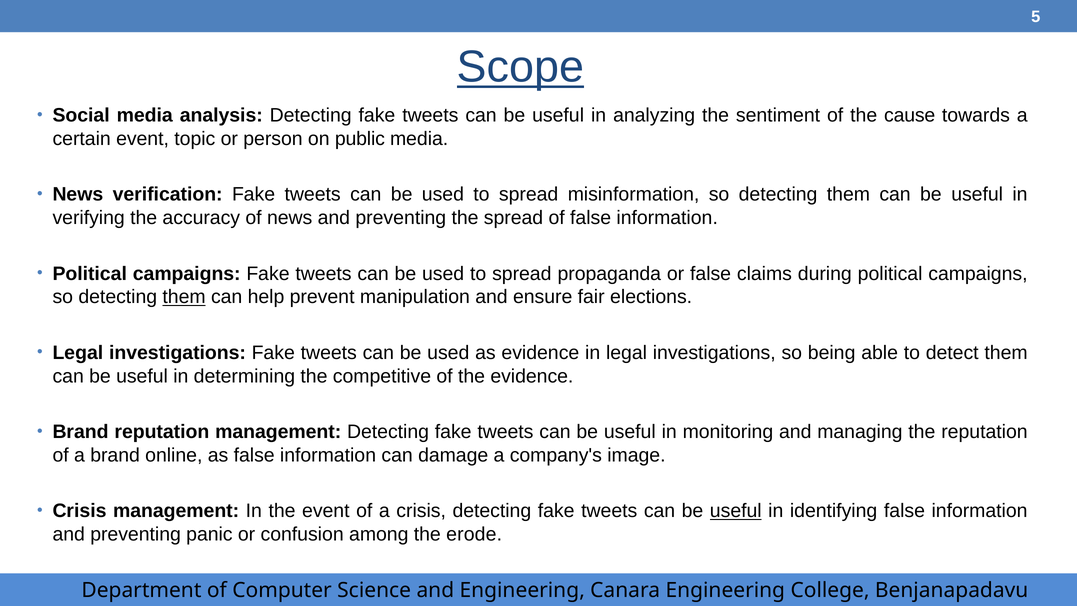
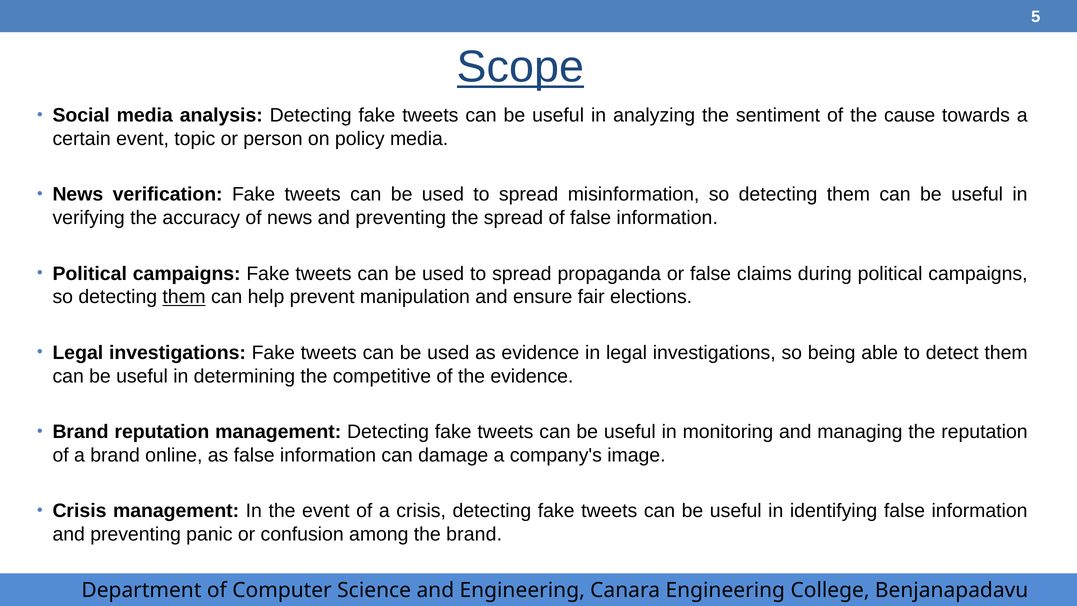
public: public -> policy
useful at (736, 511) underline: present -> none
the erode: erode -> brand
